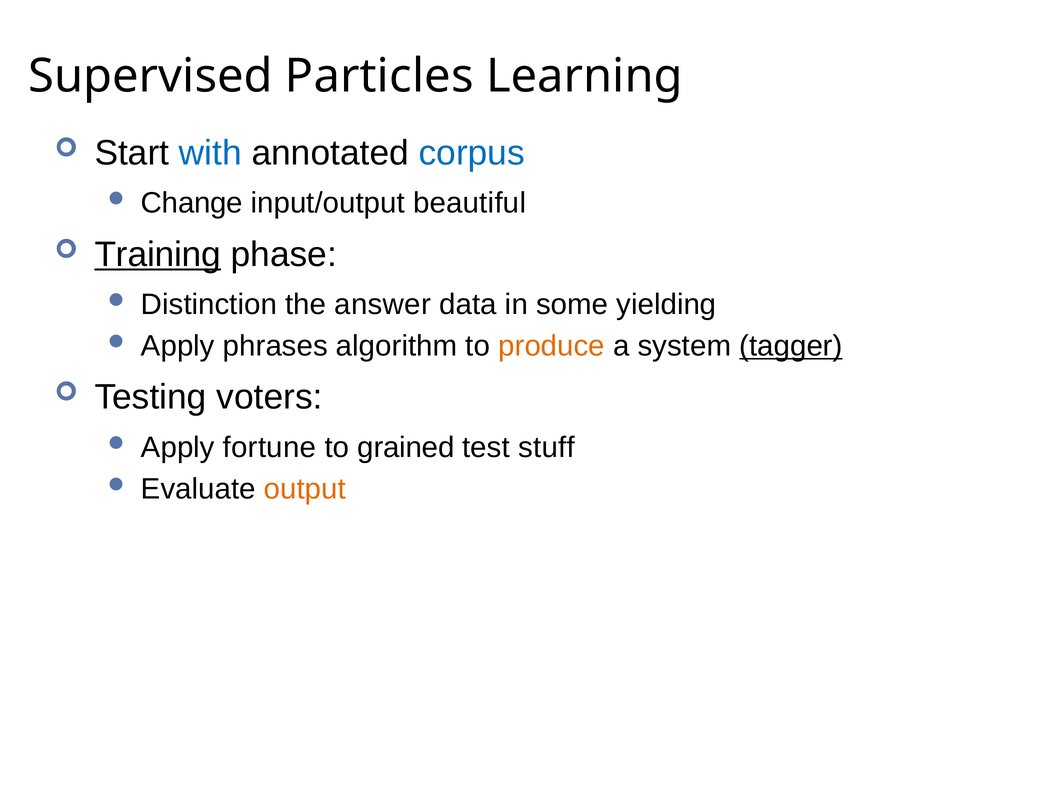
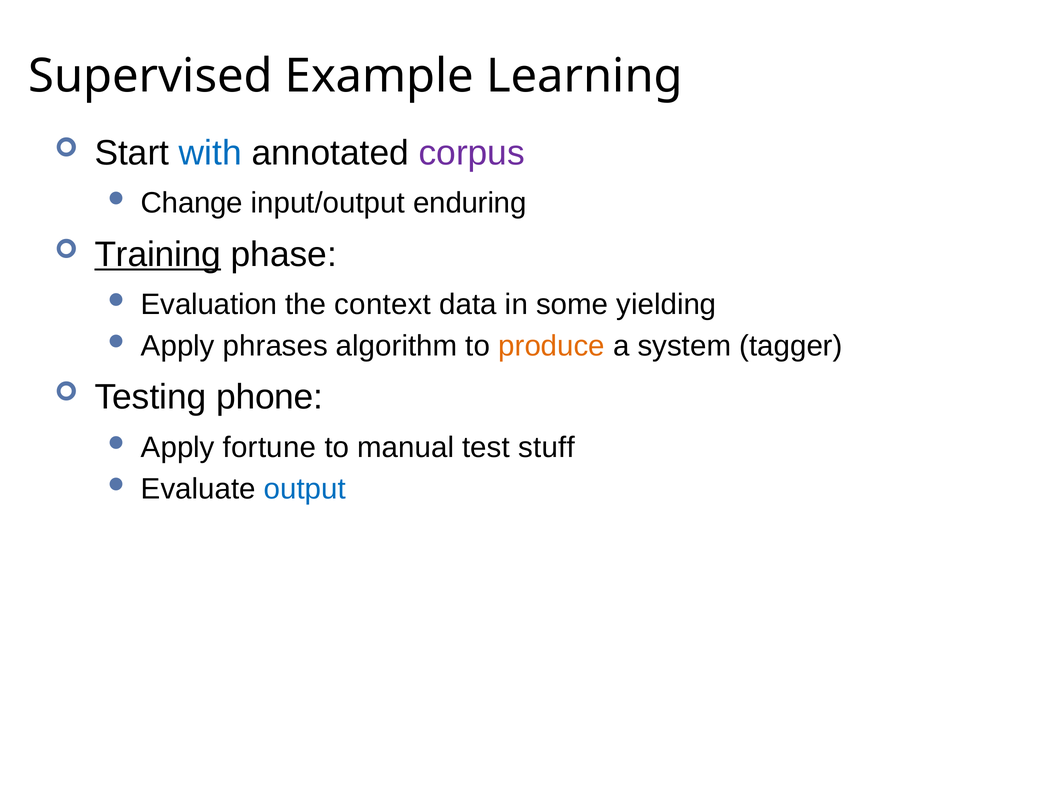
Particles: Particles -> Example
corpus colour: blue -> purple
beautiful: beautiful -> enduring
Distinction: Distinction -> Evaluation
answer: answer -> context
tagger underline: present -> none
voters: voters -> phone
grained: grained -> manual
output colour: orange -> blue
